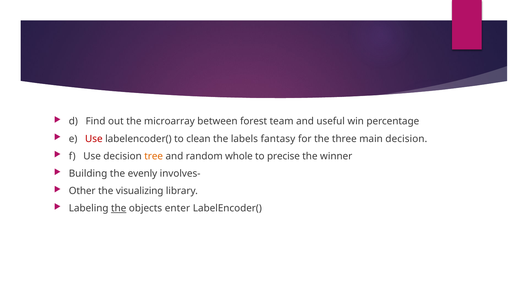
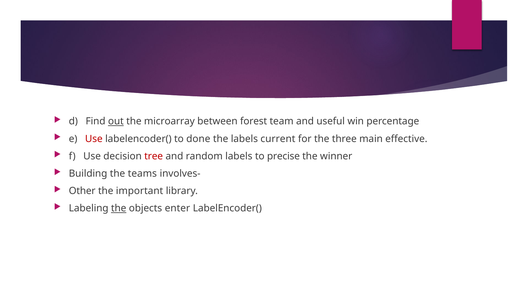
out underline: none -> present
clean: clean -> done
fantasy: fantasy -> current
main decision: decision -> effective
tree colour: orange -> red
random whole: whole -> labels
evenly: evenly -> teams
visualizing: visualizing -> important
